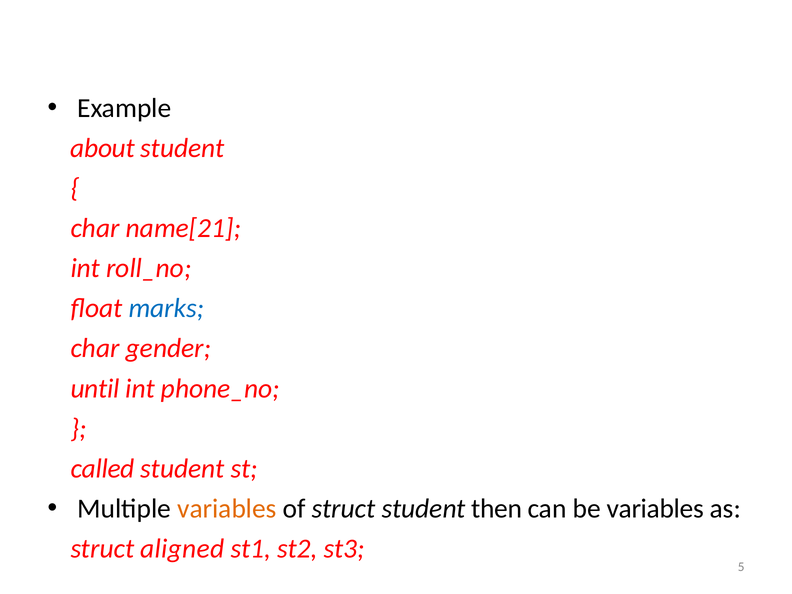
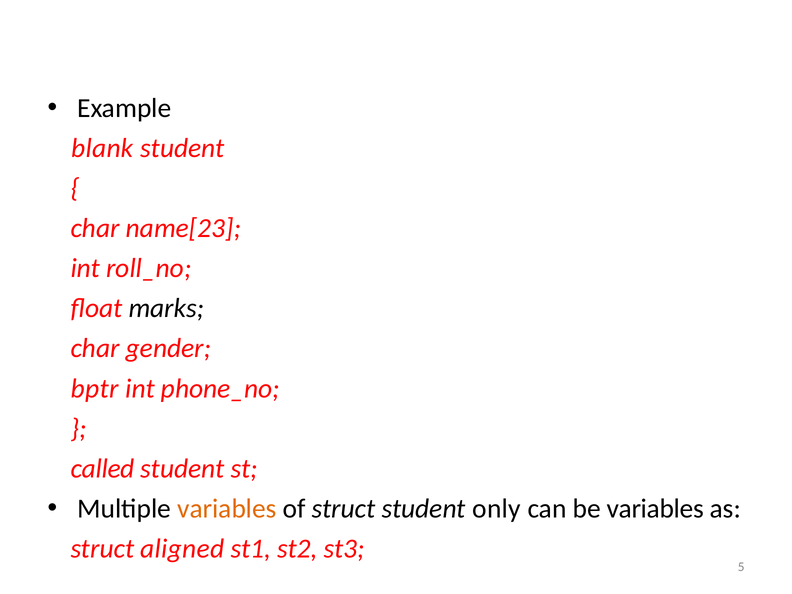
about: about -> blank
name[21: name[21 -> name[23
marks colour: blue -> black
until: until -> bptr
then: then -> only
